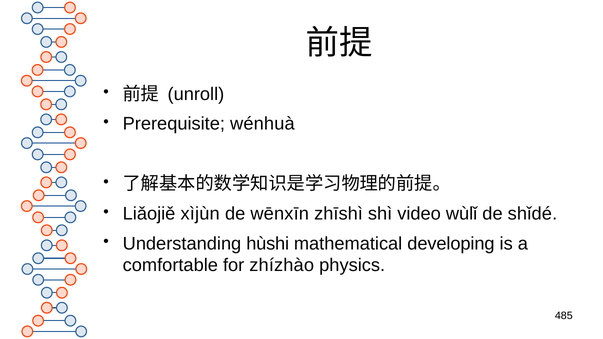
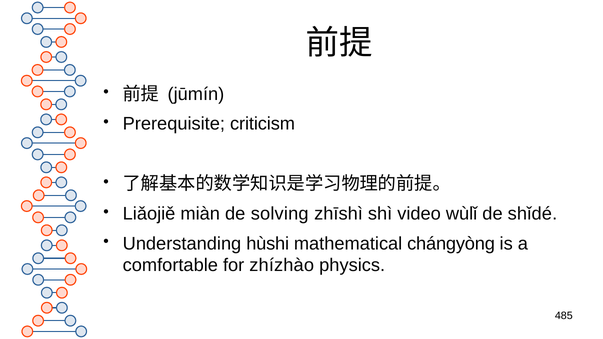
unroll: unroll -> jūmín
wénhuà: wénhuà -> criticism
xìjùn: xìjùn -> miàn
wēnxīn: wēnxīn -> solving
developing: developing -> chángyòng
